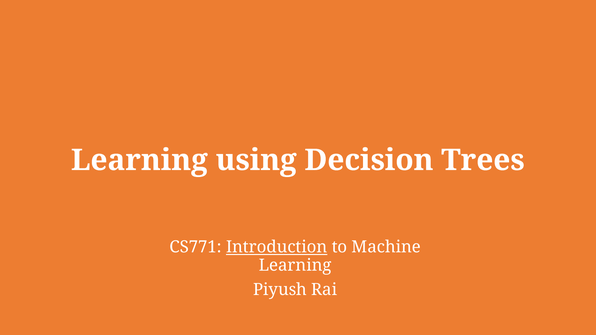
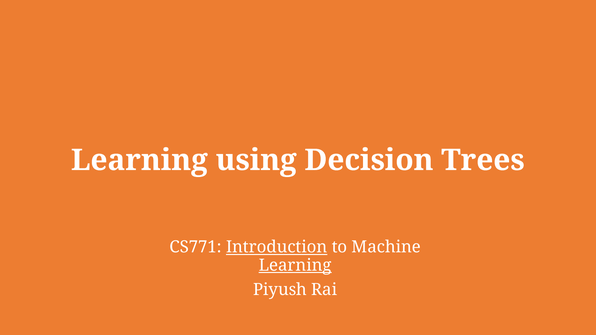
Learning at (295, 265) underline: none -> present
